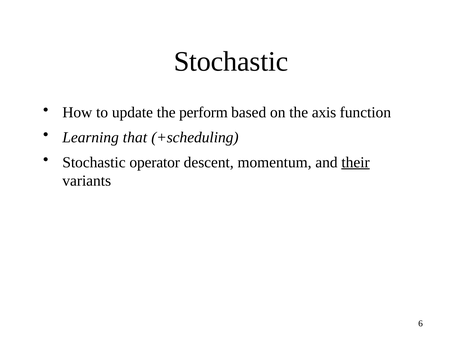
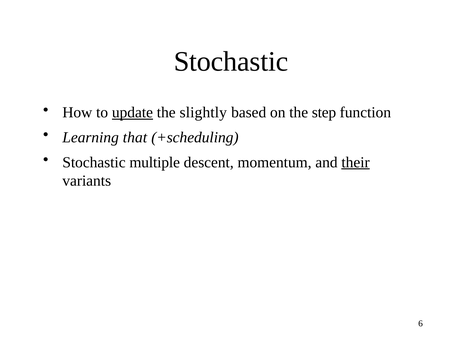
update underline: none -> present
perform: perform -> slightly
axis: axis -> step
operator: operator -> multiple
